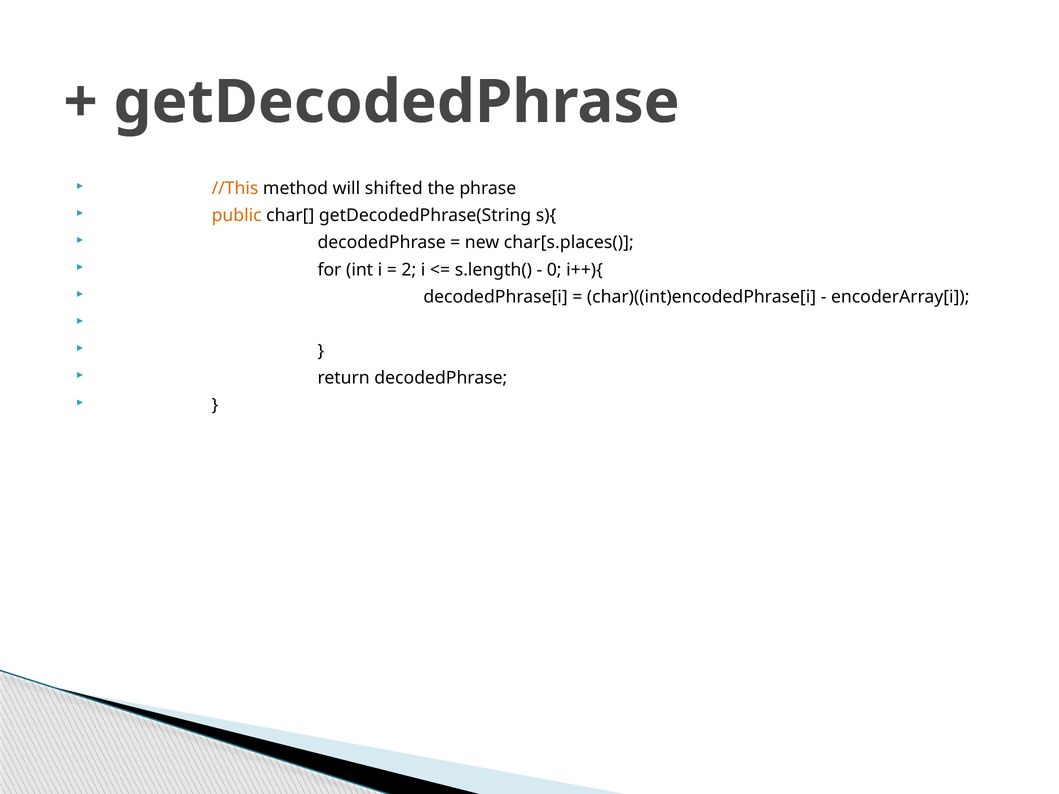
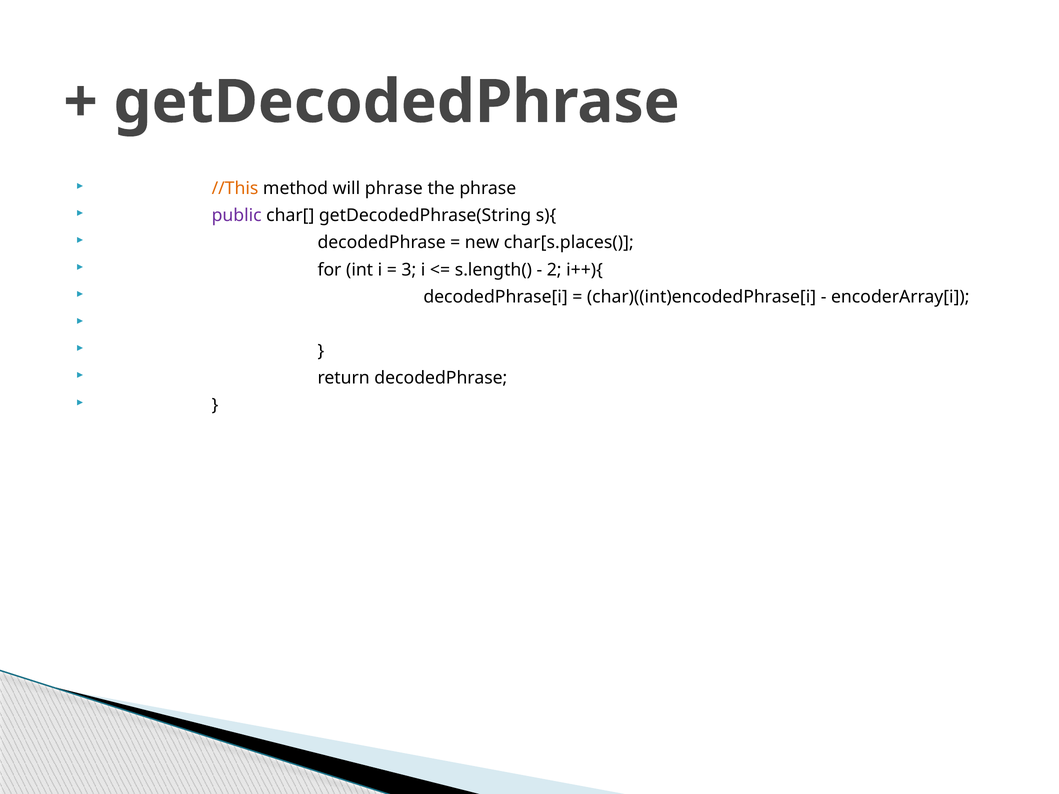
will shifted: shifted -> phrase
public colour: orange -> purple
2: 2 -> 3
0: 0 -> 2
